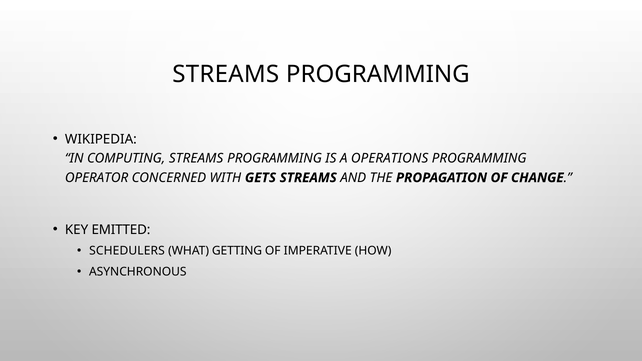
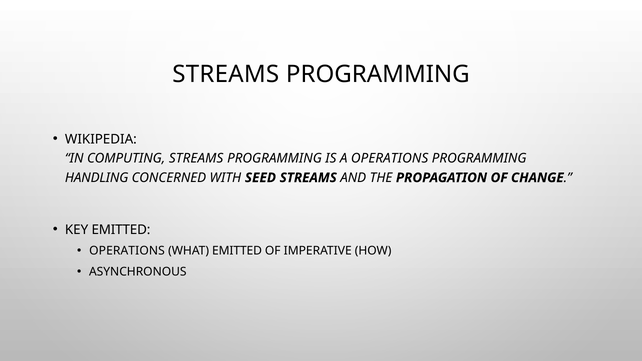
OPERATOR: OPERATOR -> HANDLING
GETS: GETS -> SEED
SCHEDULERS at (127, 251): SCHEDULERS -> OPERATIONS
WHAT GETTING: GETTING -> EMITTED
